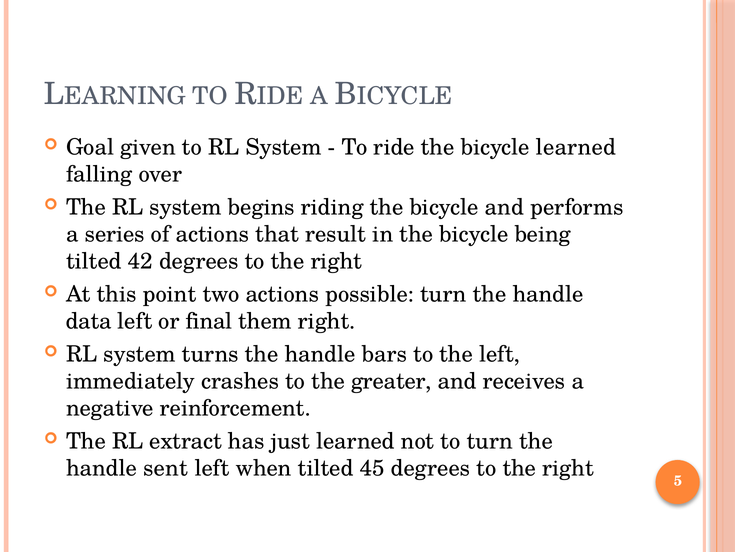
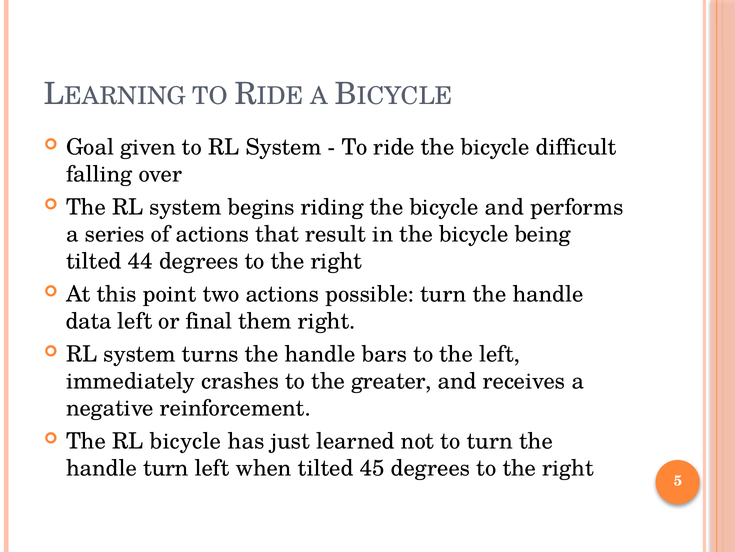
bicycle learned: learned -> difficult
42: 42 -> 44
RL extract: extract -> bicycle
handle sent: sent -> turn
